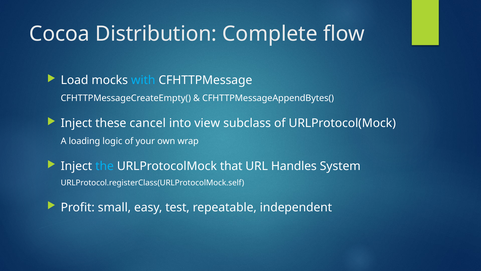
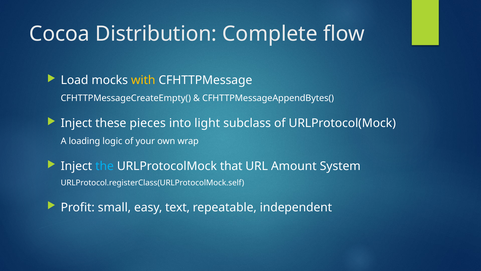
with colour: light blue -> yellow
cancel: cancel -> pieces
view: view -> light
Handles: Handles -> Amount
test: test -> text
